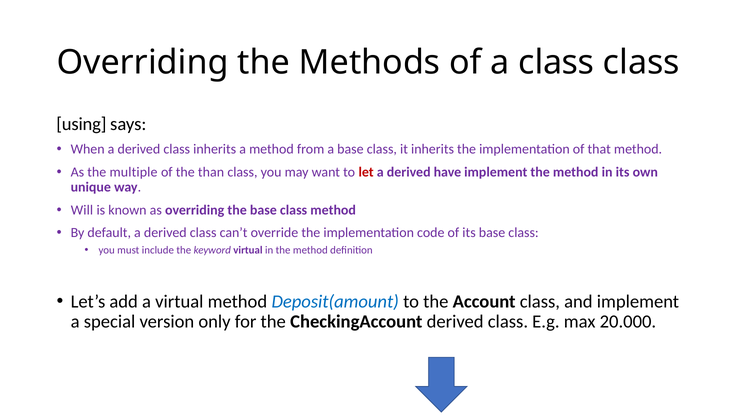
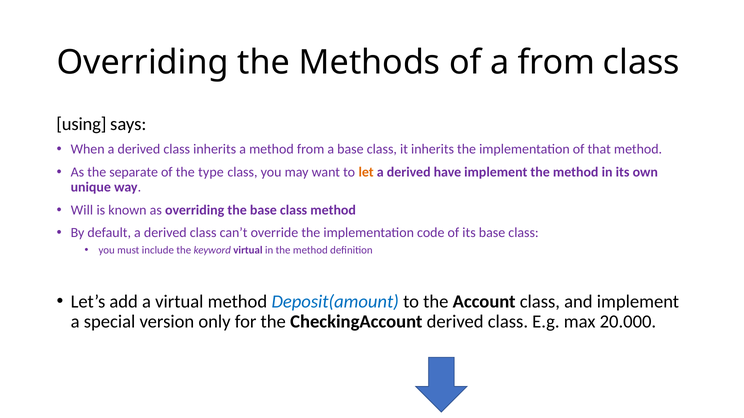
a class: class -> from
multiple: multiple -> separate
than: than -> type
let colour: red -> orange
